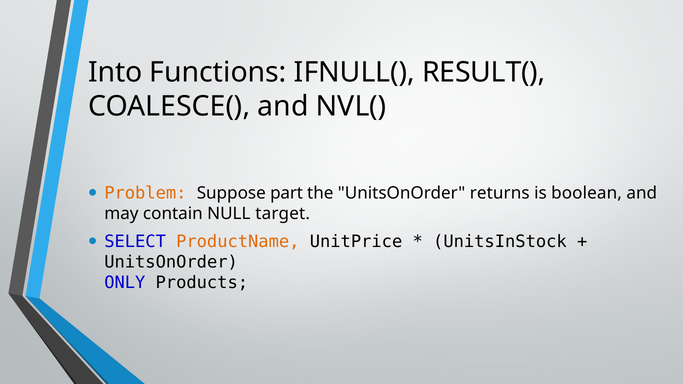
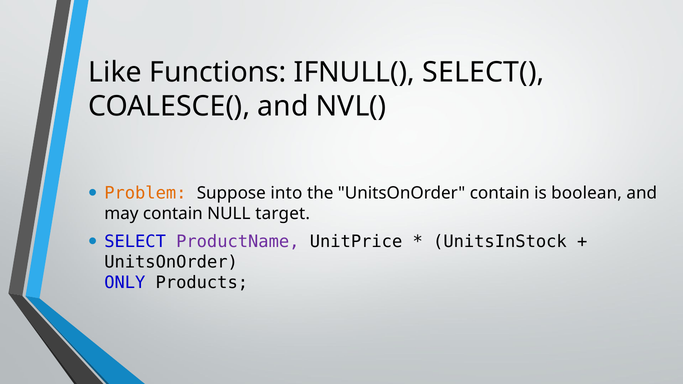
Into: Into -> Like
RESULT(: RESULT( -> SELECT(
part: part -> into
UnitsOnOrder returns: returns -> contain
ProductName colour: orange -> purple
